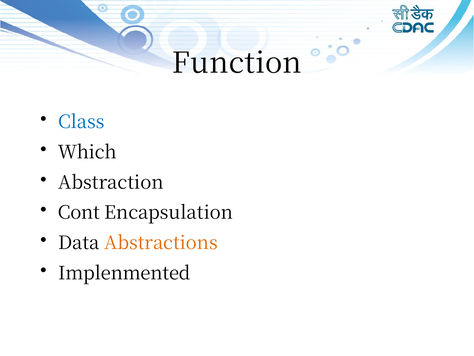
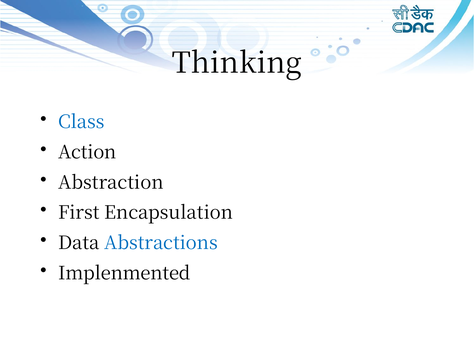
Function: Function -> Thinking
Which: Which -> Action
Cont: Cont -> First
Abstractions colour: orange -> blue
